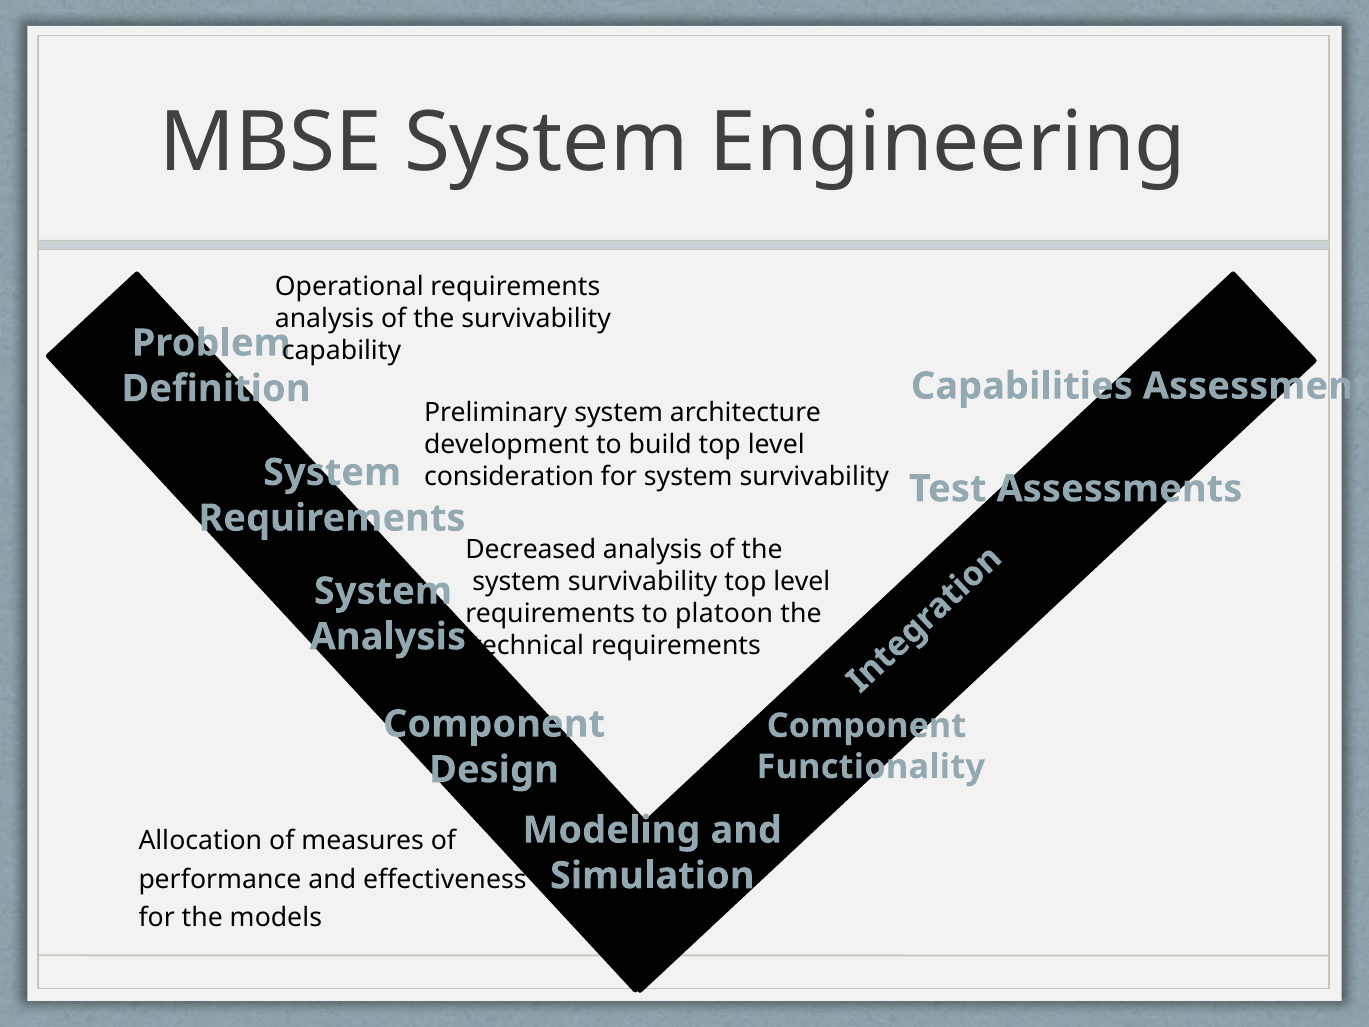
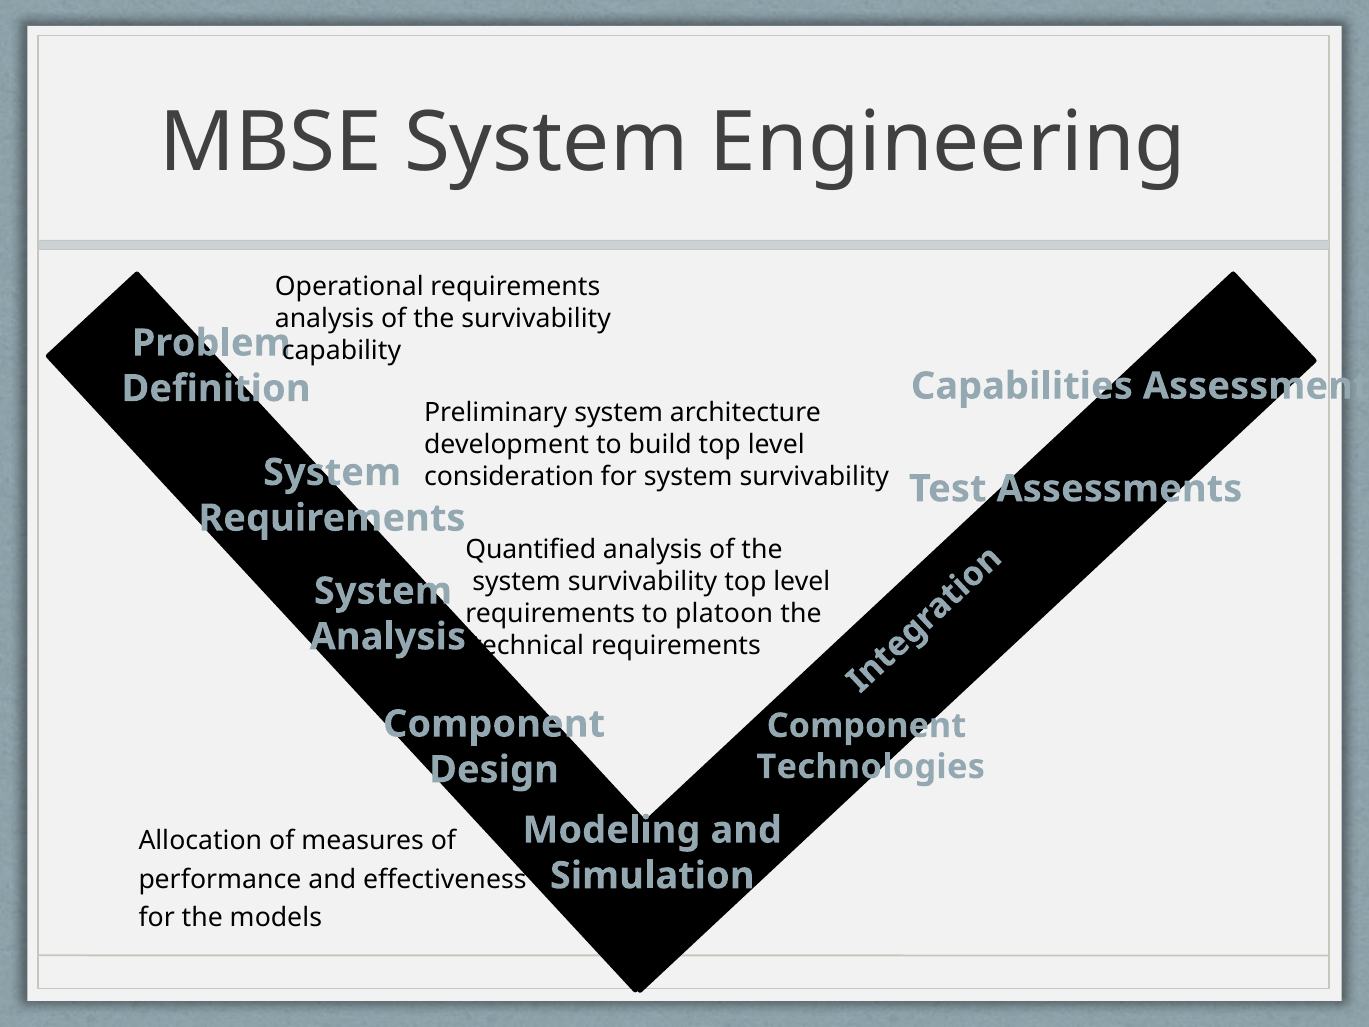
Decreased: Decreased -> Quantified
Functionality: Functionality -> Technologies
